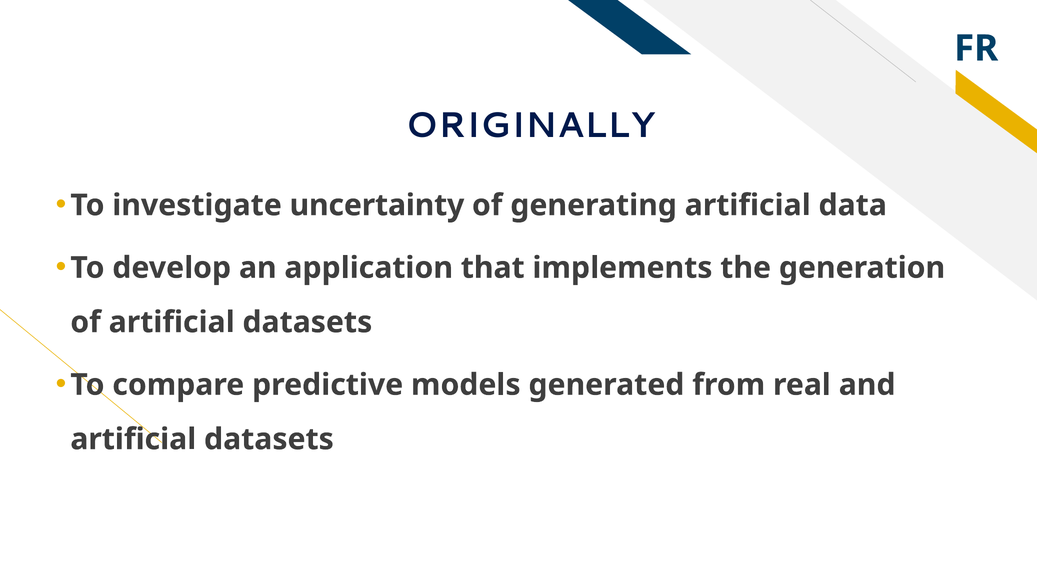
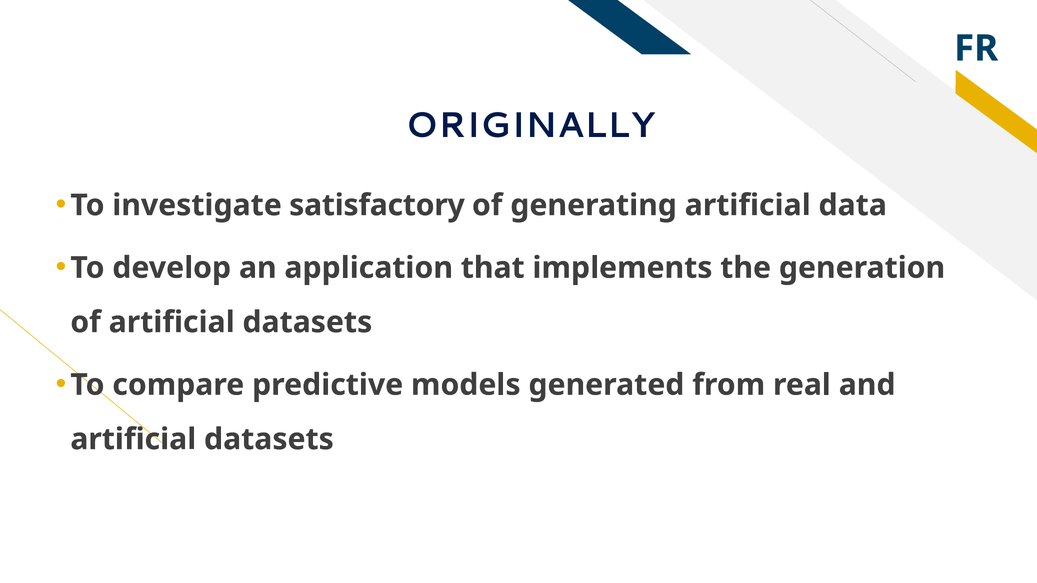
uncertainty: uncertainty -> satisfactory
